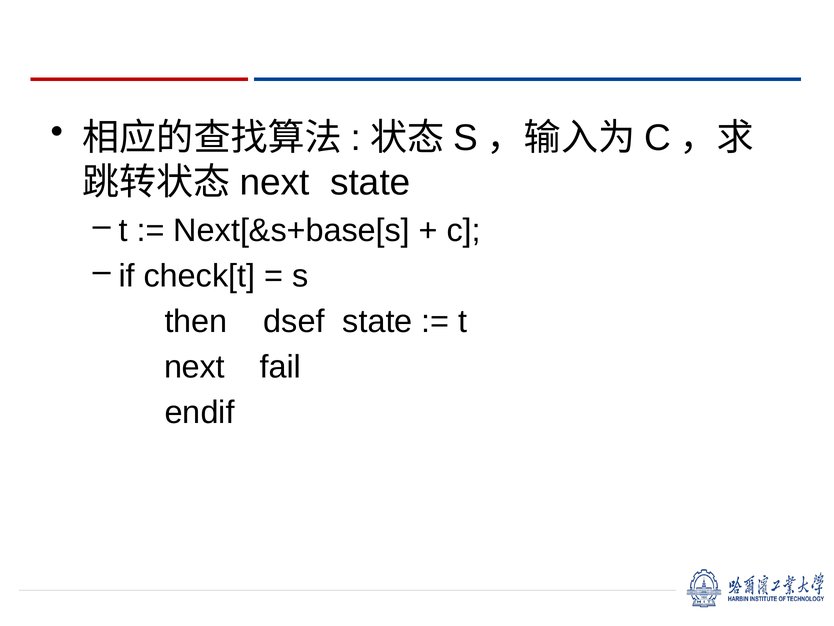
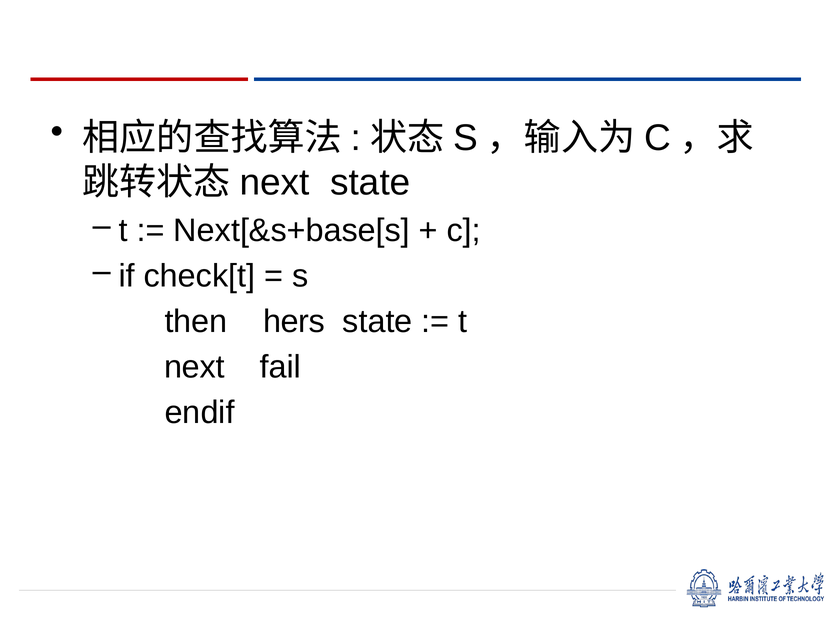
dsef: dsef -> hers
